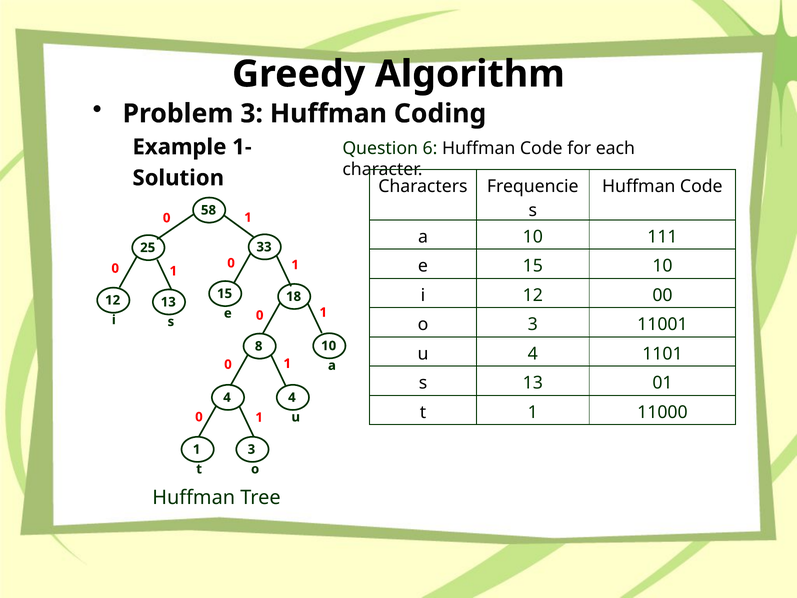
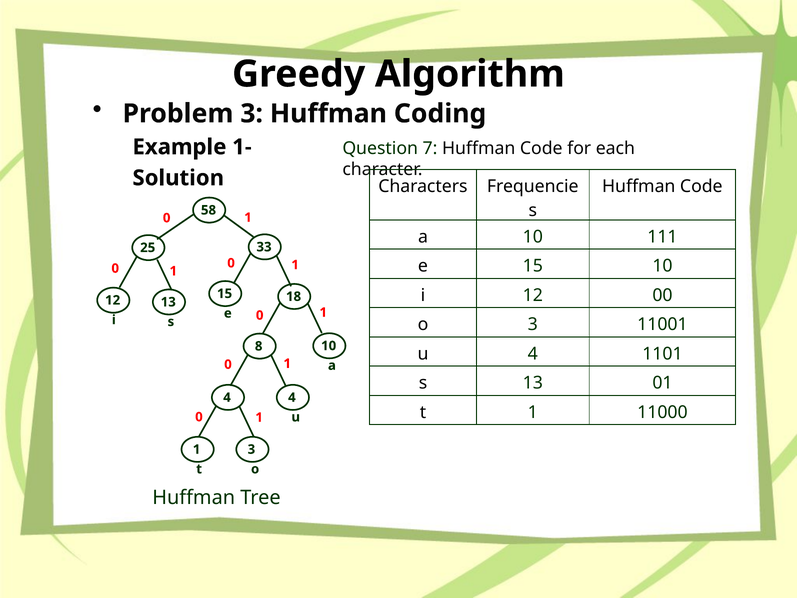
6: 6 -> 7
